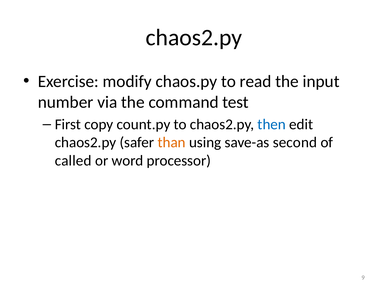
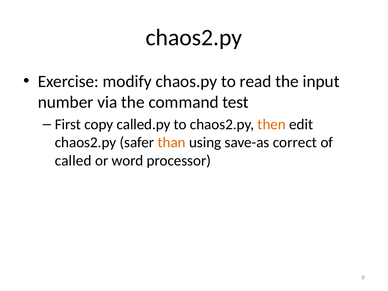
count.py: count.py -> called.py
then colour: blue -> orange
second: second -> correct
